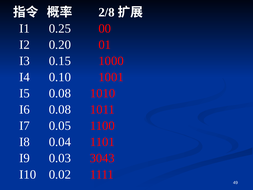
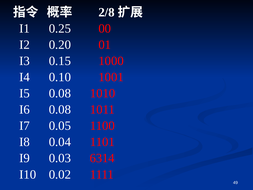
3043: 3043 -> 6314
